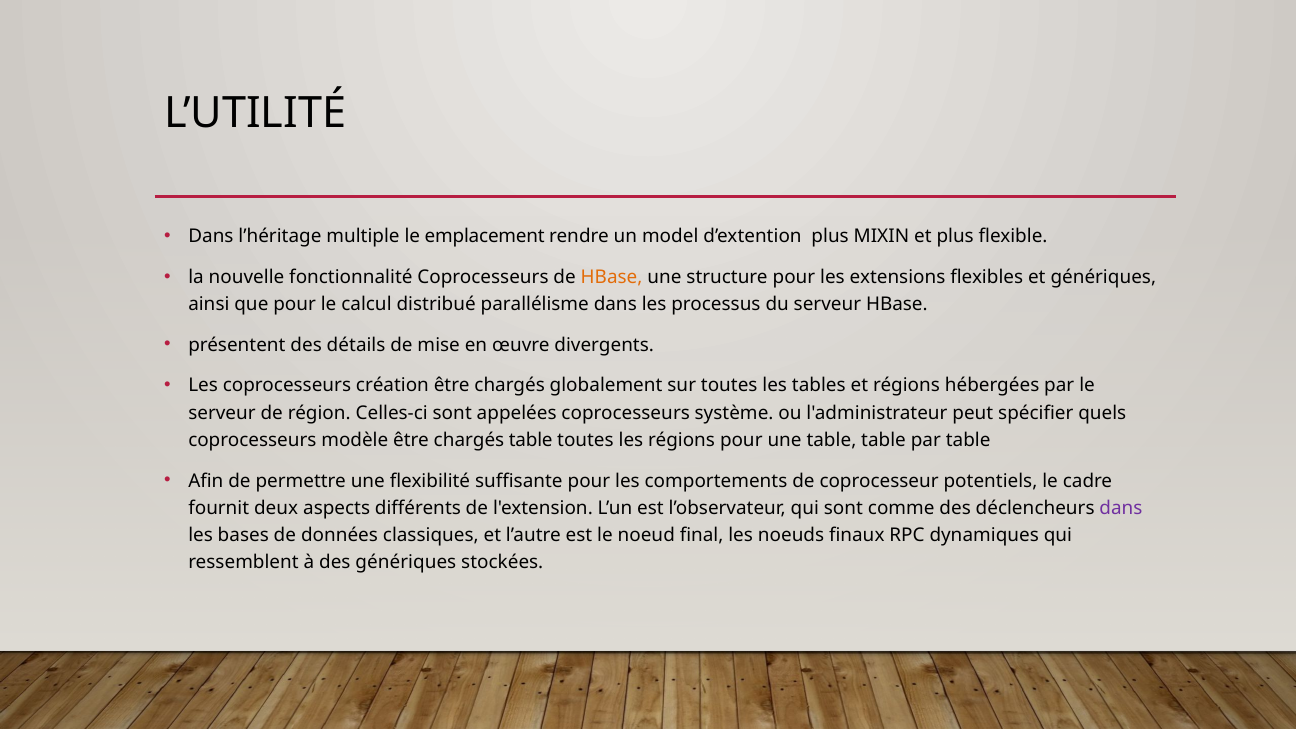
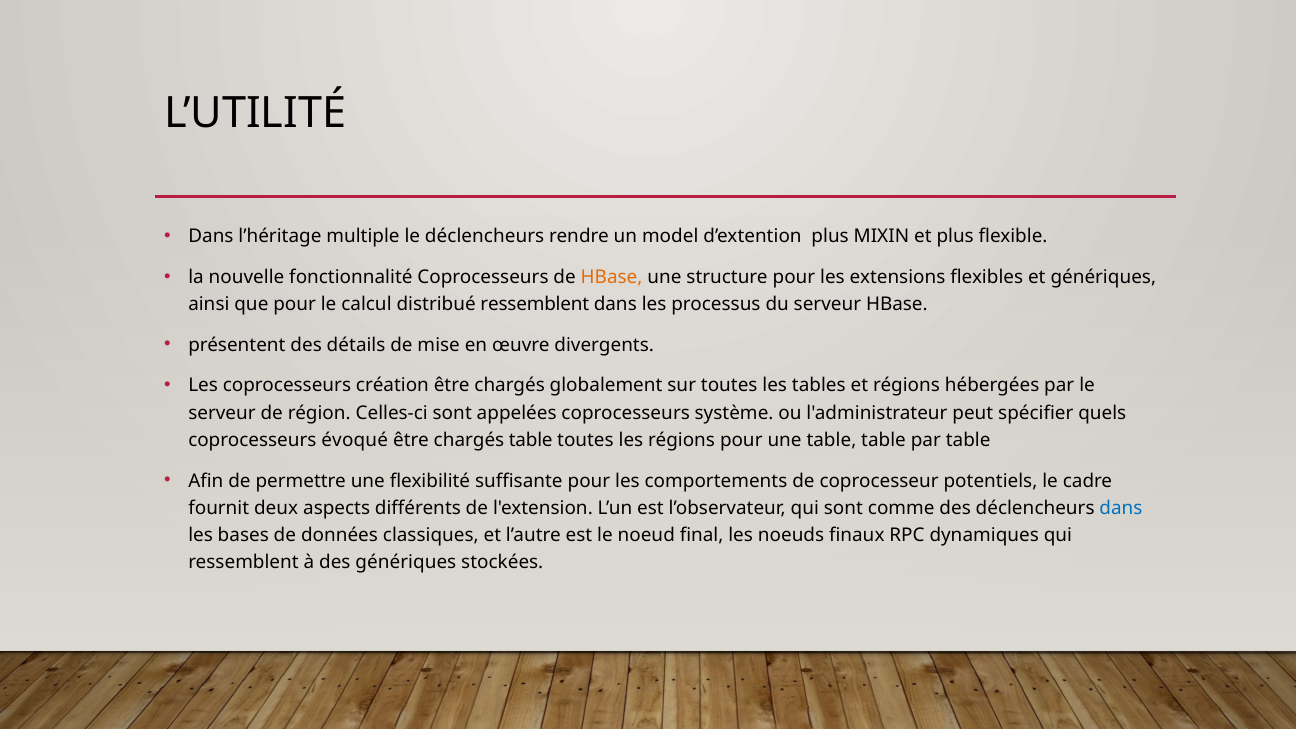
le emplacement: emplacement -> déclencheurs
distribué parallélisme: parallélisme -> ressemblent
modèle: modèle -> évoqué
dans at (1121, 508) colour: purple -> blue
